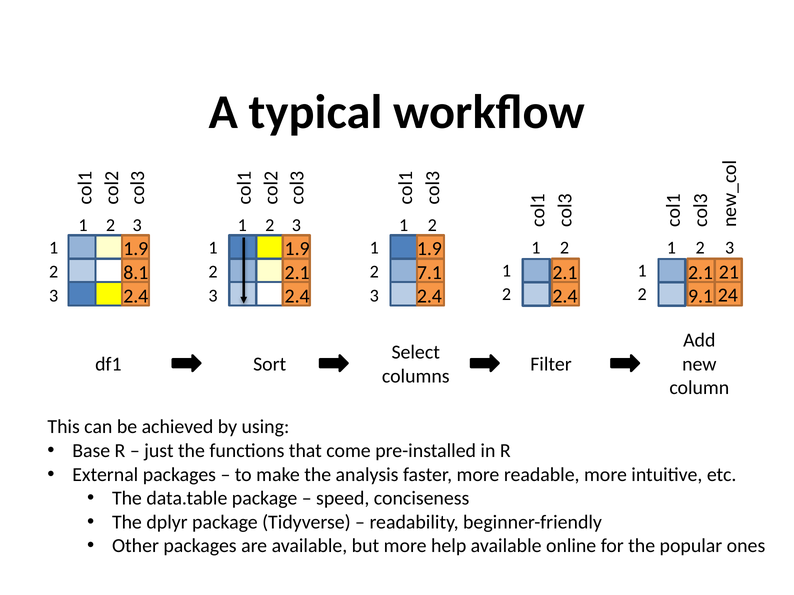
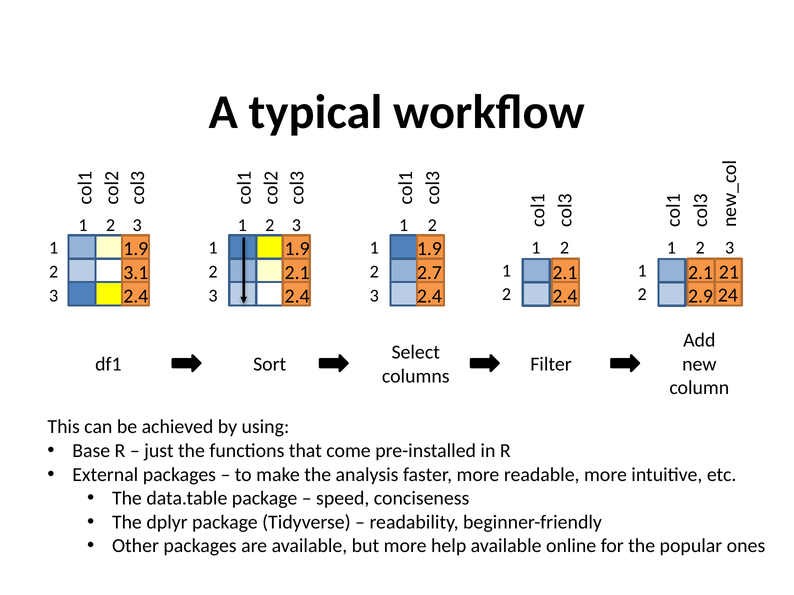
8.1: 8.1 -> 3.1
7.1: 7.1 -> 2.7
9.1: 9.1 -> 2.9
